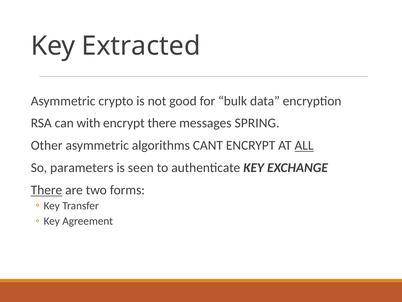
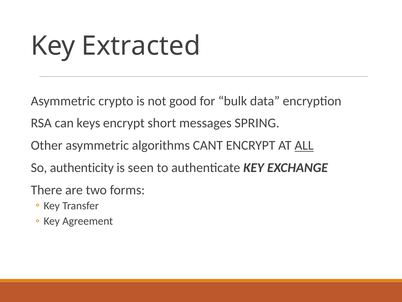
with: with -> keys
encrypt there: there -> short
parameters: parameters -> authenticity
There at (47, 190) underline: present -> none
